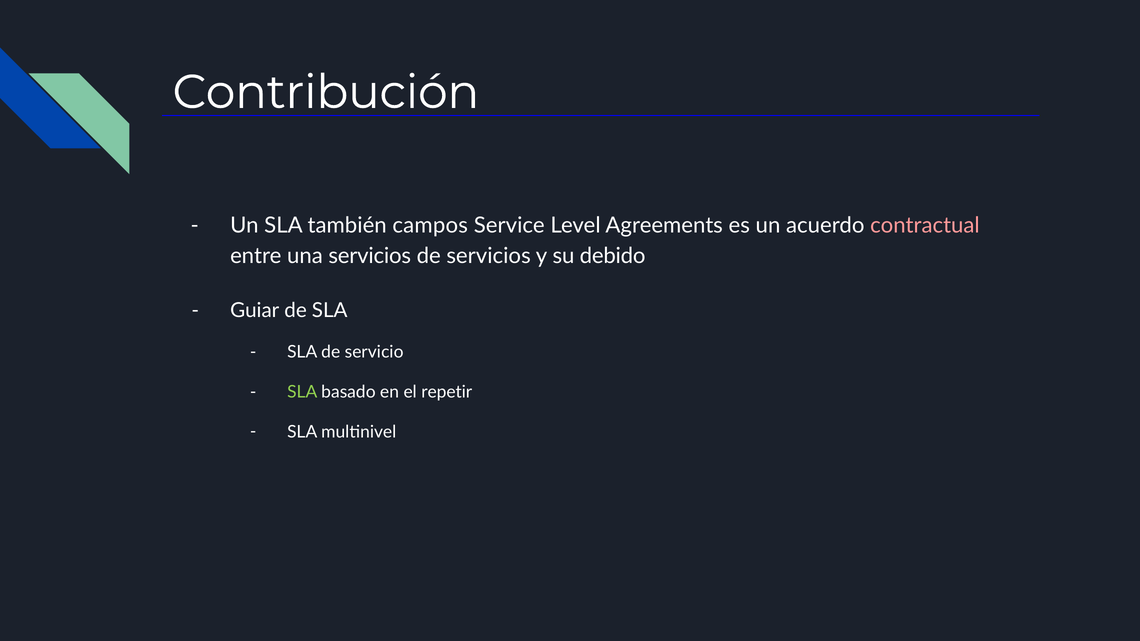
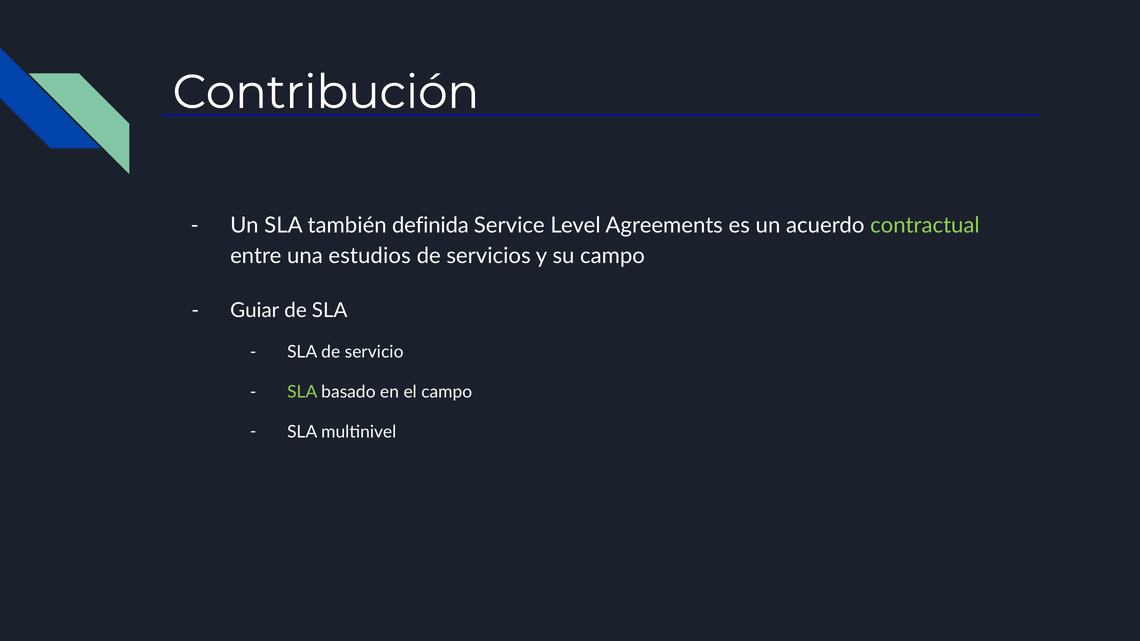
campos: campos -> definida
contractual colour: pink -> light green
una servicios: servicios -> estudios
su debido: debido -> campo
el repetir: repetir -> campo
